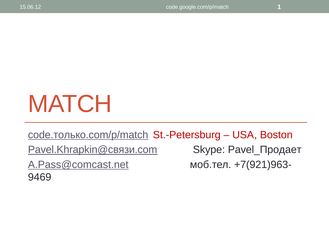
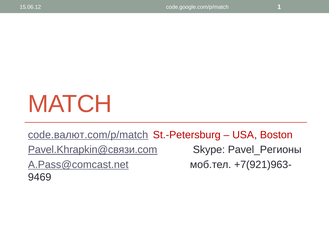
code.только.com/p/match: code.только.com/p/match -> code.валют.com/p/match
Pavel_Продает: Pavel_Продает -> Pavel_Регионы
